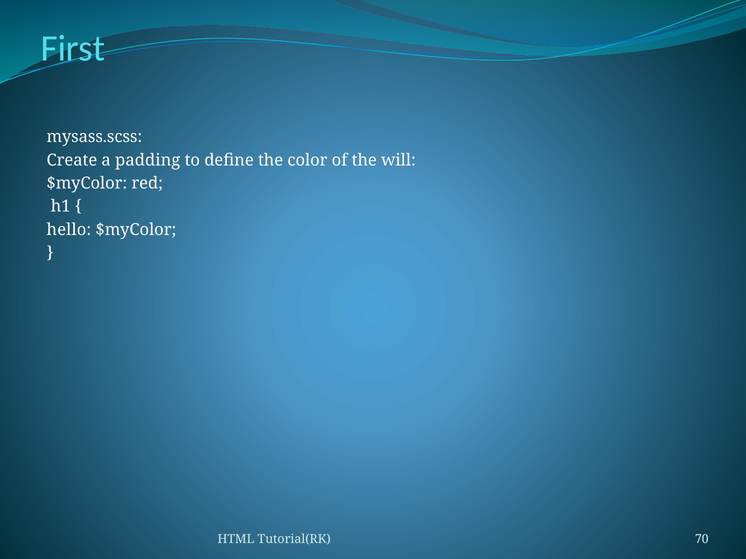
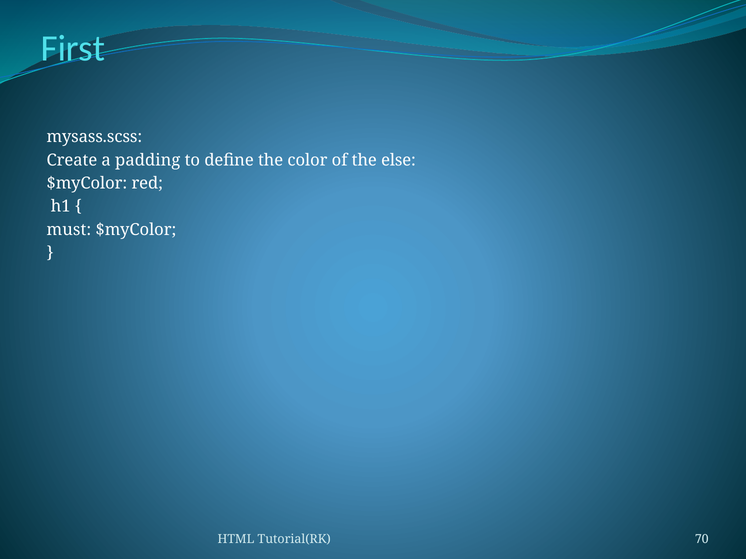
will: will -> else
hello: hello -> must
